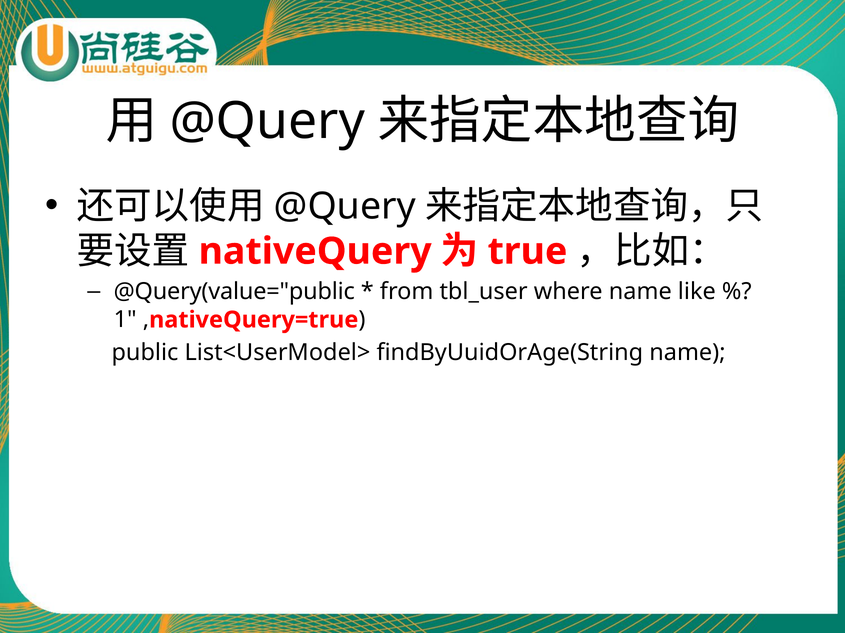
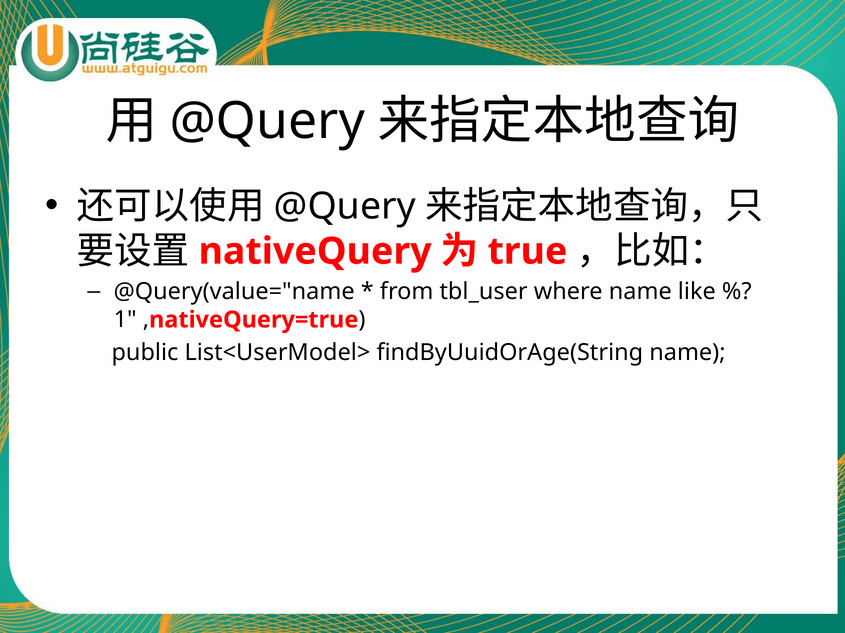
@Query(value="public: @Query(value="public -> @Query(value="name
